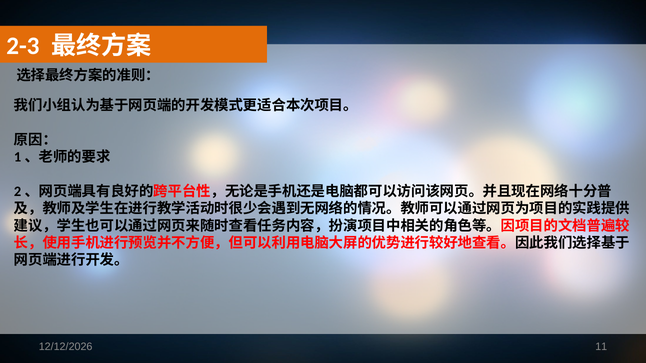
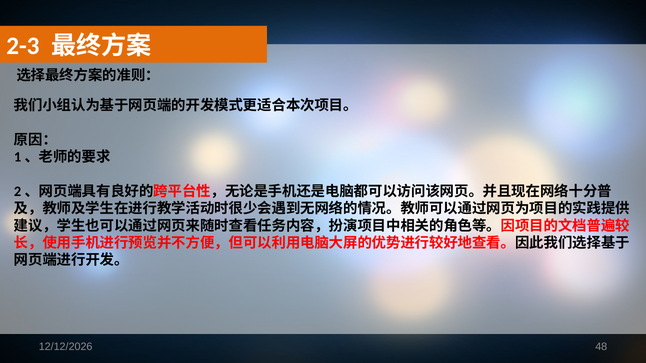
11: 11 -> 48
